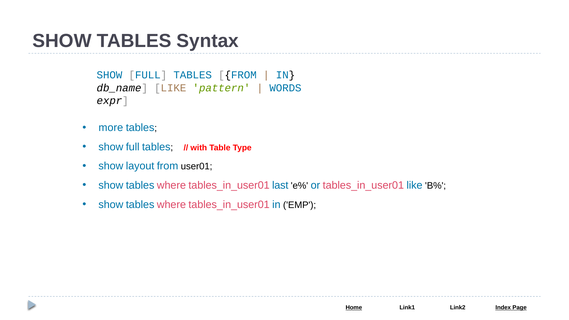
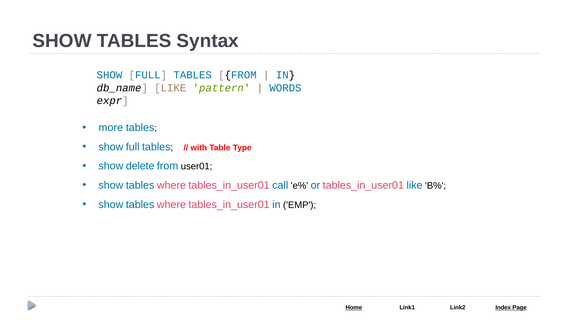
layout: layout -> delete
last: last -> call
